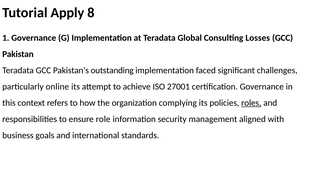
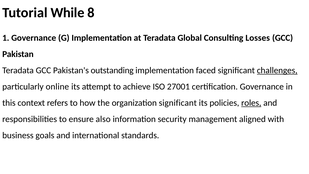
Apply: Apply -> While
challenges underline: none -> present
organization complying: complying -> significant
role: role -> also
